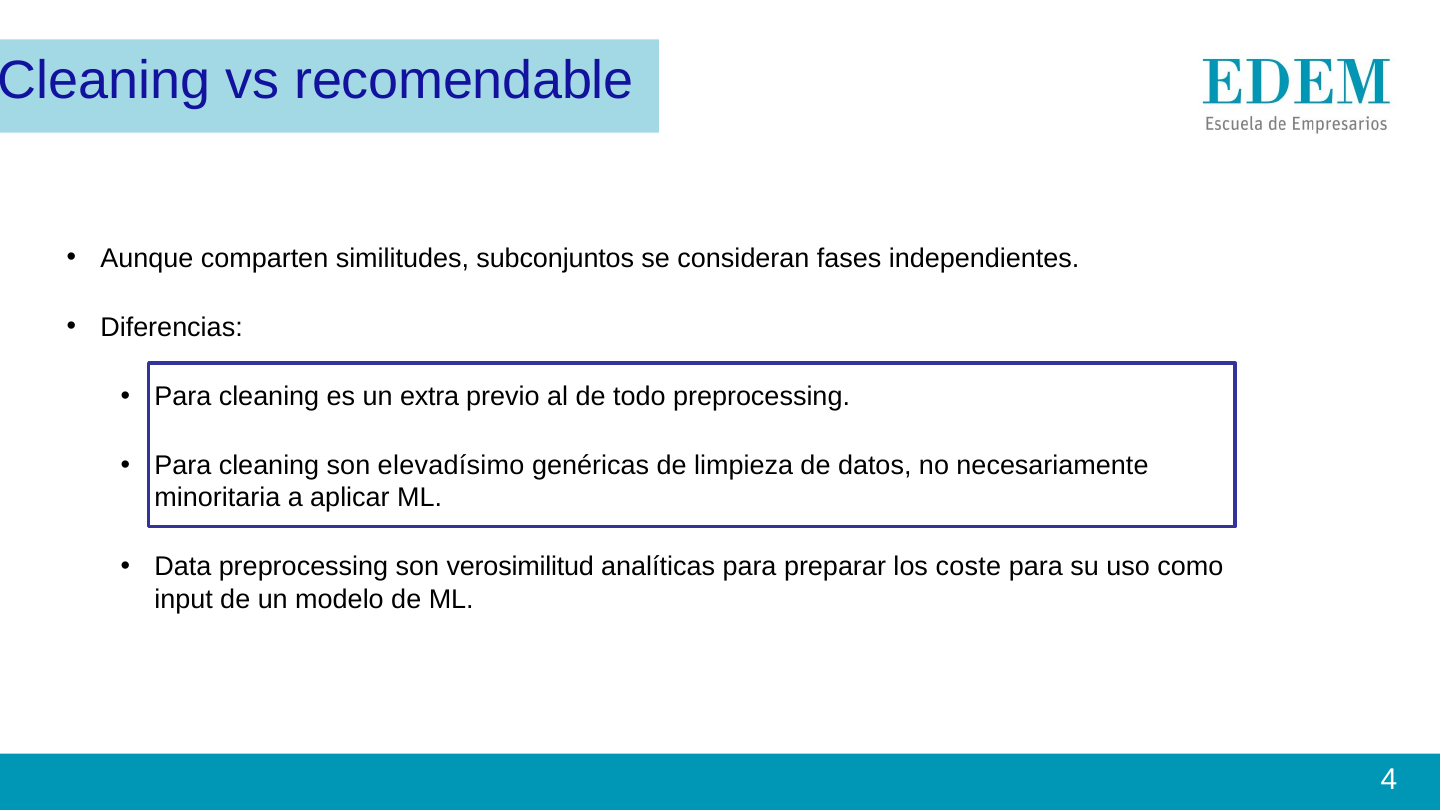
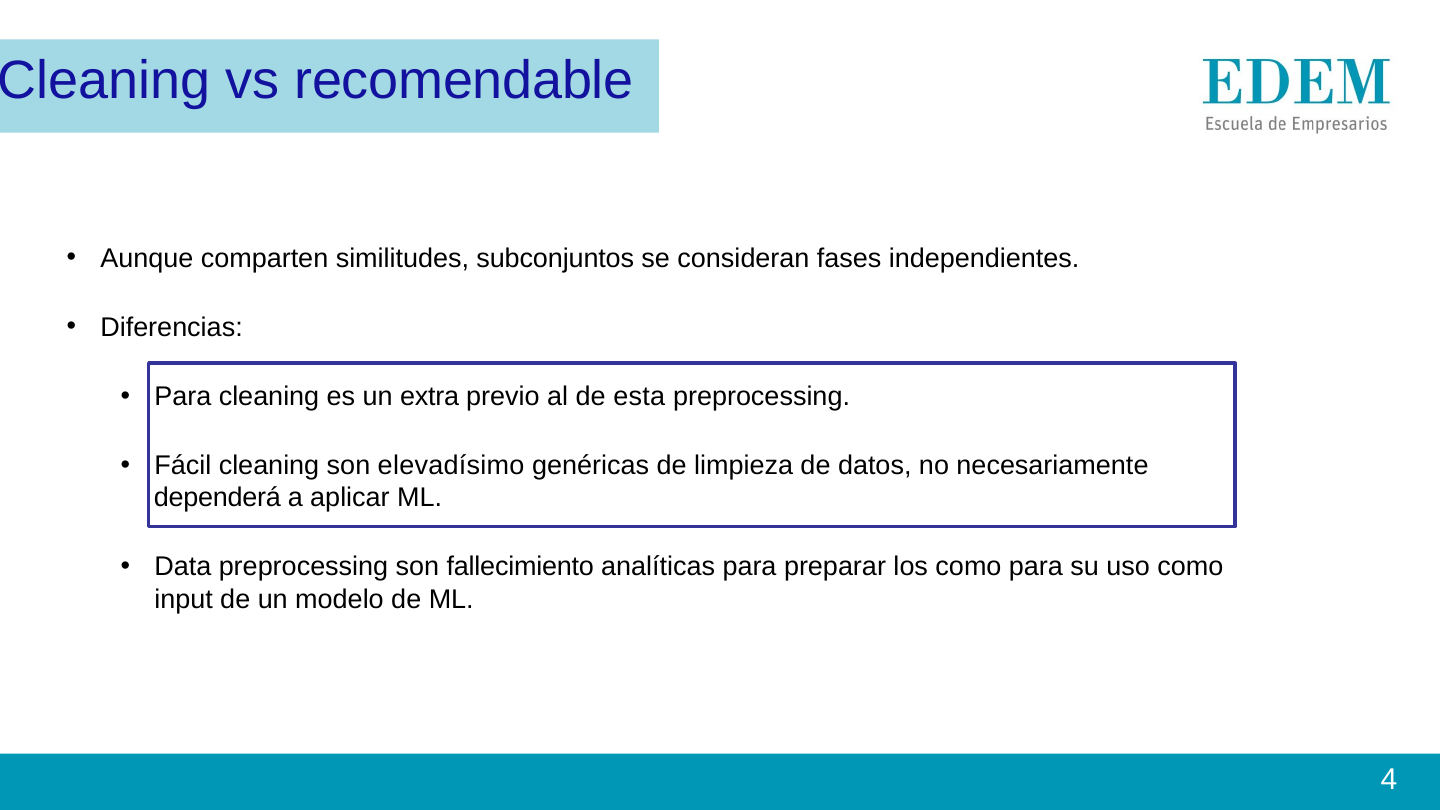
todo: todo -> esta
Para at (183, 466): Para -> Fácil
minoritaria: minoritaria -> dependerá
verosimilitud: verosimilitud -> fallecimiento
los coste: coste -> como
